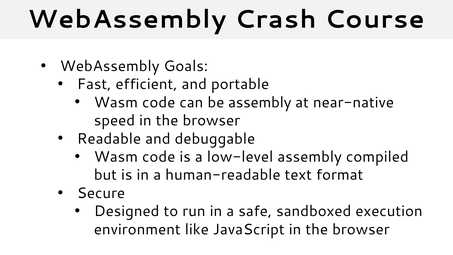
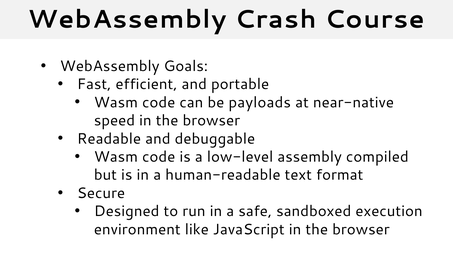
be assembly: assembly -> payloads
